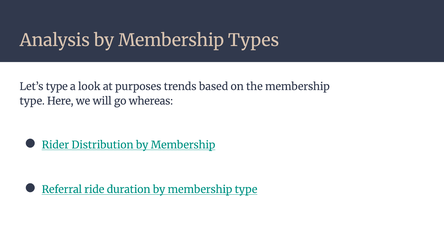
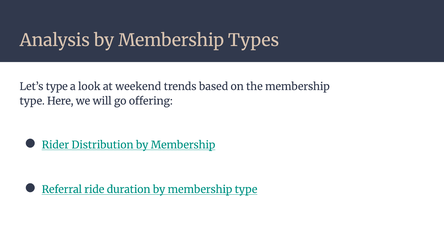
purposes: purposes -> weekend
whereas: whereas -> offering
